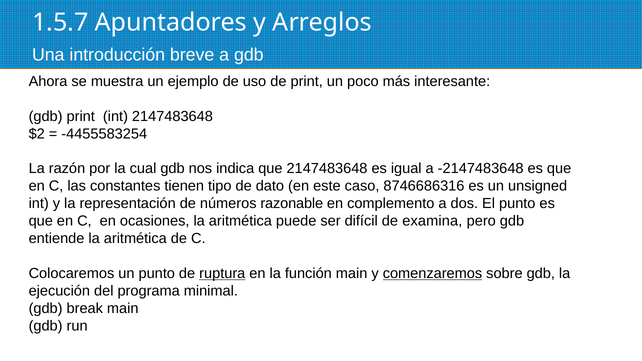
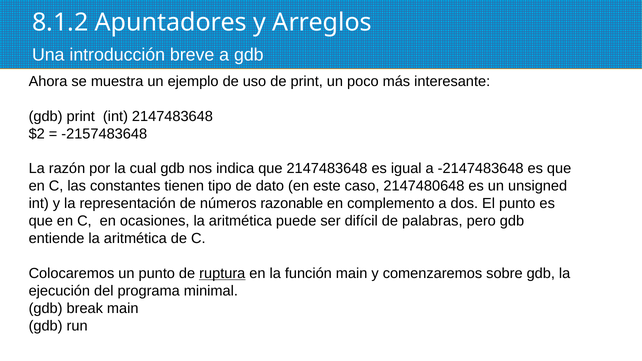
1.5.7: 1.5.7 -> 8.1.2
-4455583254: -4455583254 -> -2157483648
8746686316: 8746686316 -> 2147480648
examina: examina -> palabras
comenzaremos underline: present -> none
